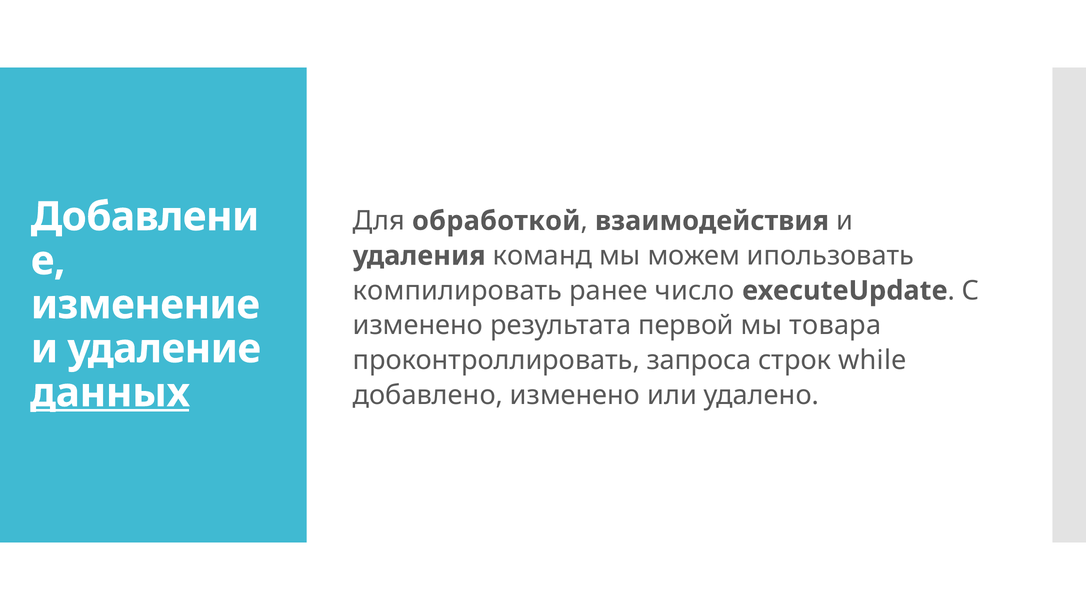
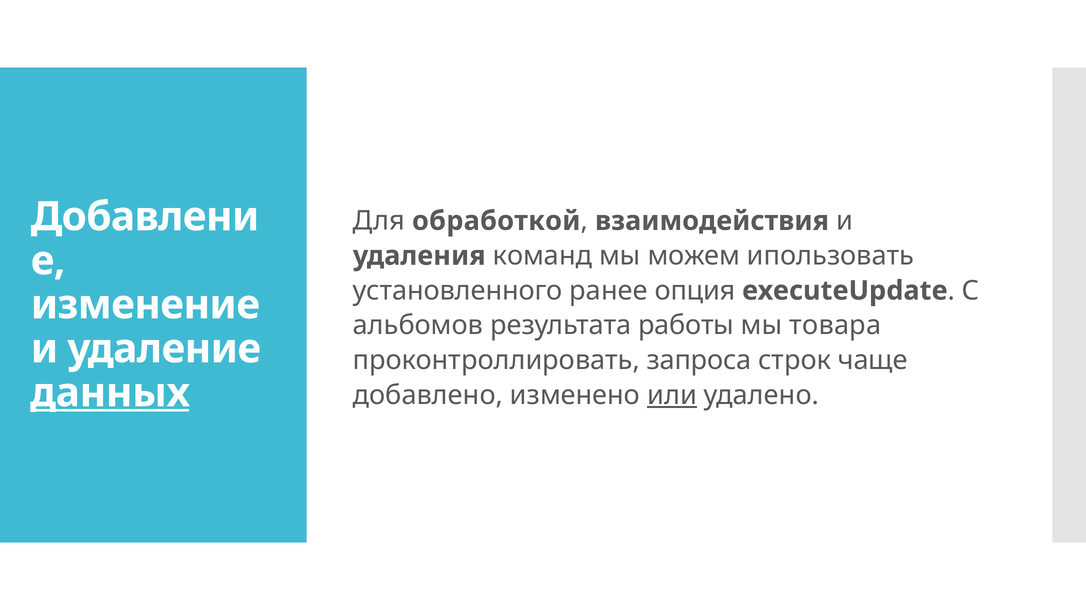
компилировать: компилировать -> установленного
число: число -> опция
изменено at (418, 325): изменено -> альбомов
первой: первой -> работы
while: while -> чаще
или underline: none -> present
